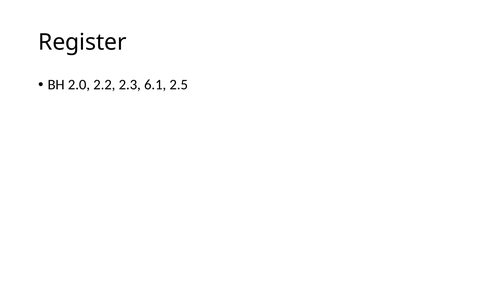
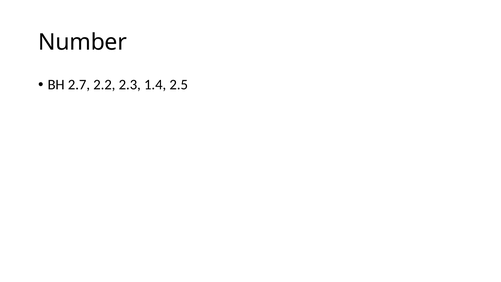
Register: Register -> Number
2.0: 2.0 -> 2.7
6.1: 6.1 -> 1.4
